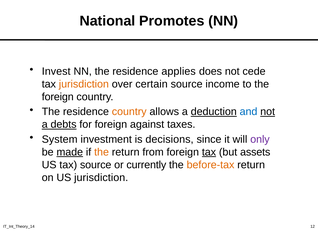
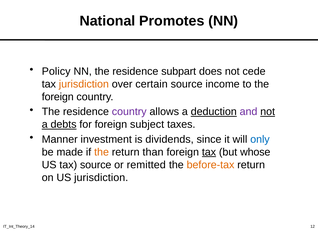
Invest: Invest -> Policy
applies: applies -> subpart
country at (129, 112) colour: orange -> purple
and colour: blue -> purple
against: against -> subject
System: System -> Manner
decisions: decisions -> dividends
only colour: purple -> blue
made underline: present -> none
from: from -> than
assets: assets -> whose
currently: currently -> remitted
